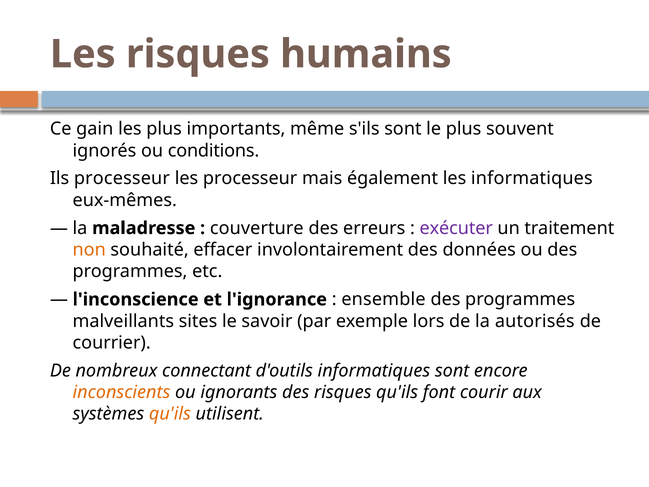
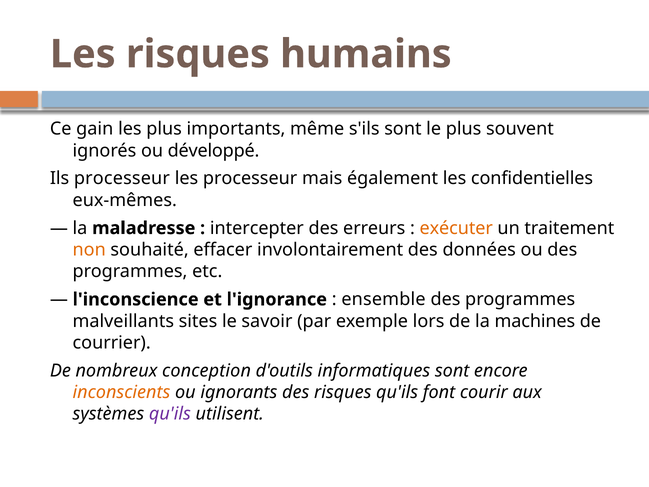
conditions: conditions -> développé
les informatiques: informatiques -> confidentielles
couverture: couverture -> intercepter
exécuter colour: purple -> orange
autorisés: autorisés -> machines
connectant: connectant -> conception
qu'ils at (170, 414) colour: orange -> purple
